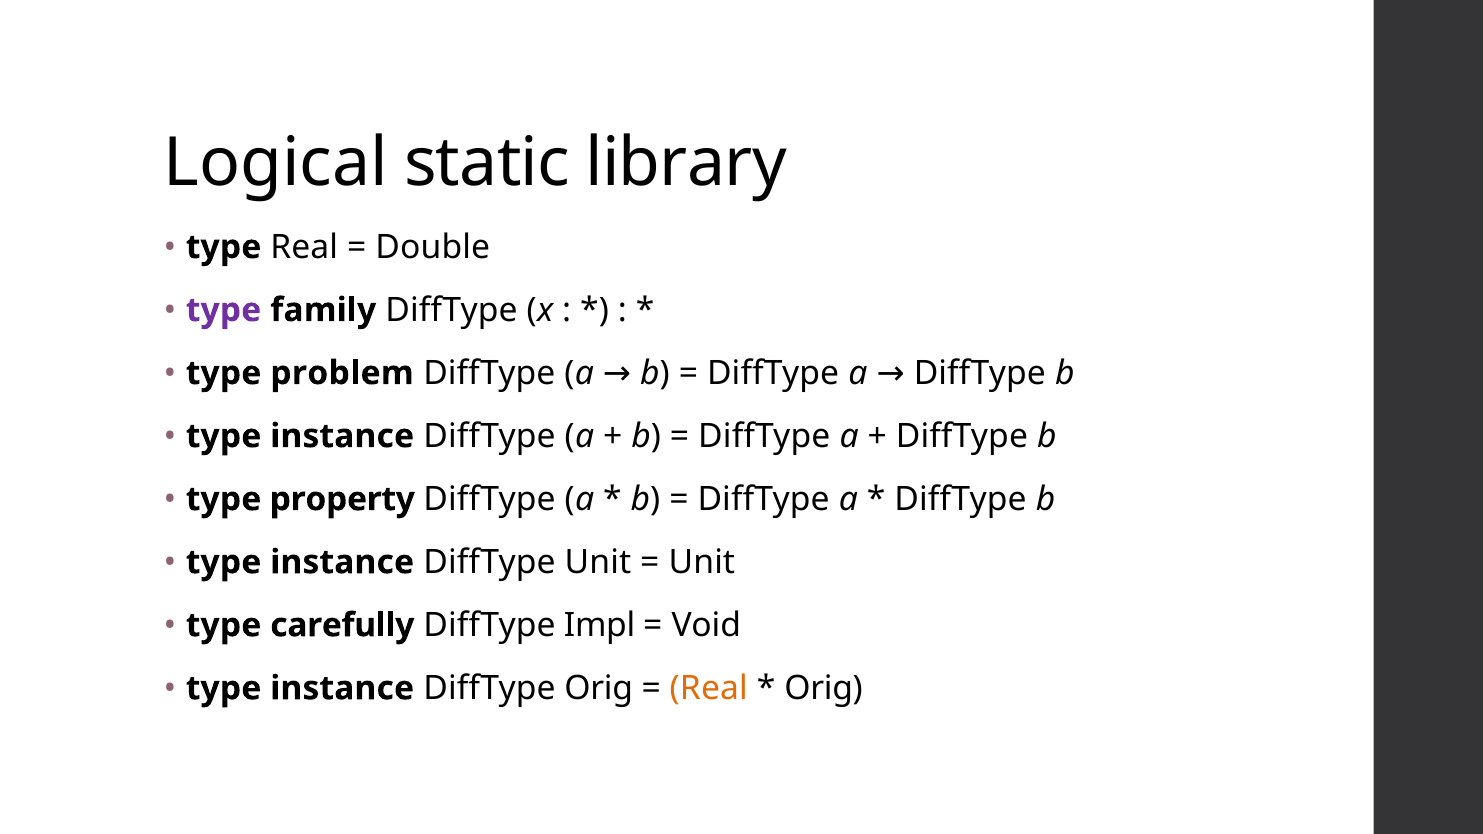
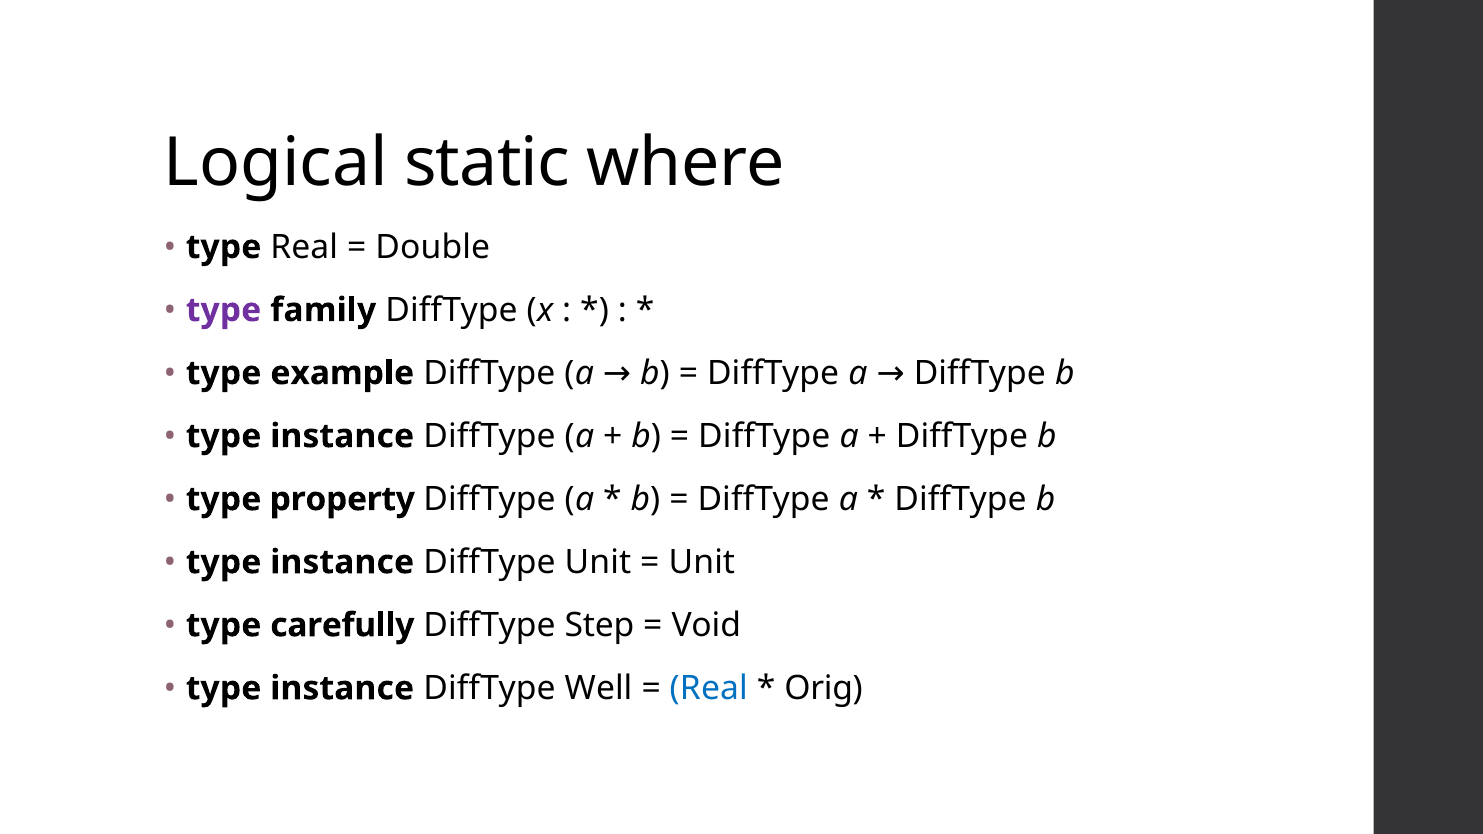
library: library -> where
problem: problem -> example
Impl: Impl -> Step
DiffType Orig: Orig -> Well
Real at (709, 688) colour: orange -> blue
